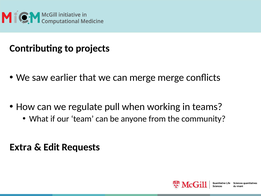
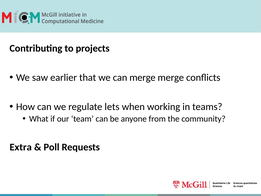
pull: pull -> lets
Edit: Edit -> Poll
